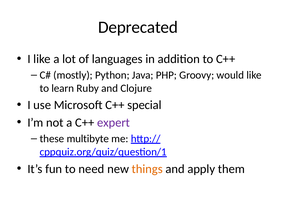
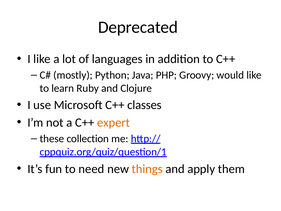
special: special -> classes
expert colour: purple -> orange
multibyte: multibyte -> collection
